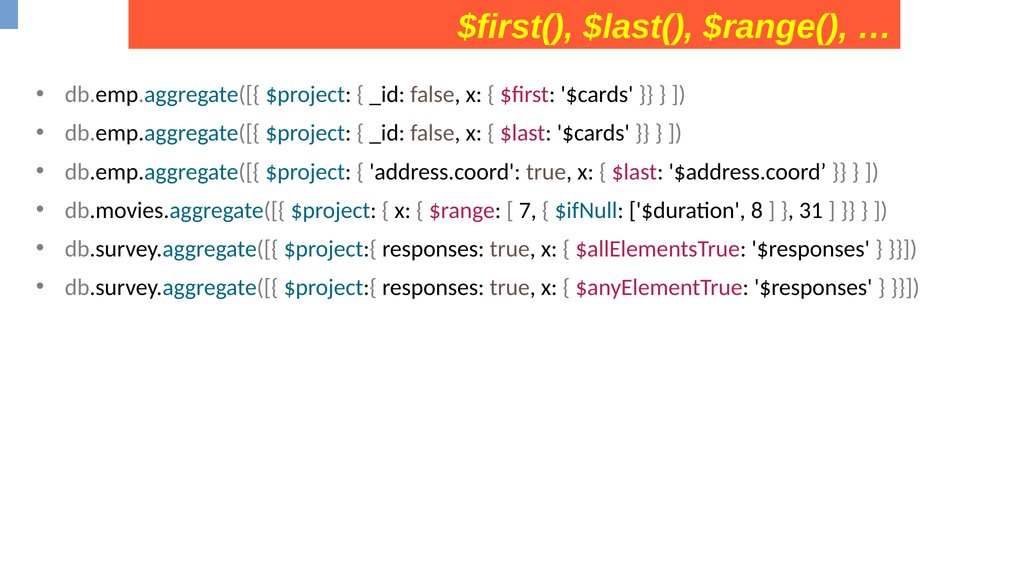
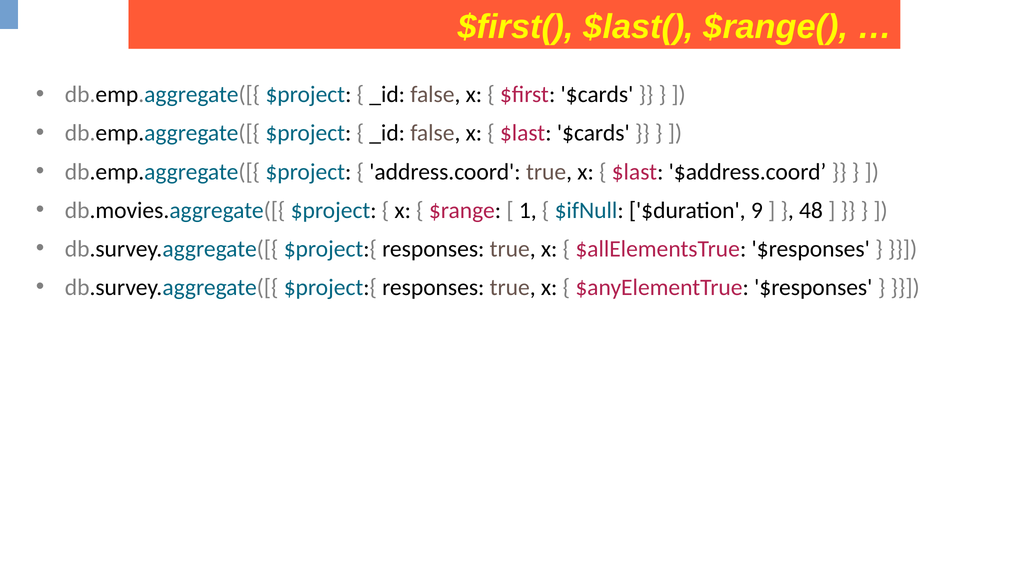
7: 7 -> 1
8: 8 -> 9
31: 31 -> 48
